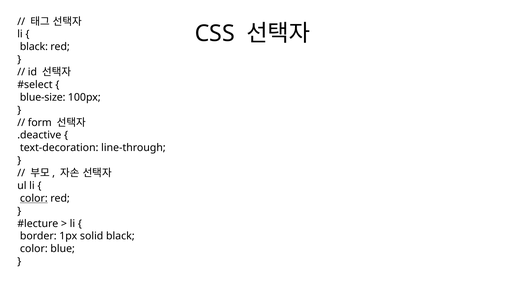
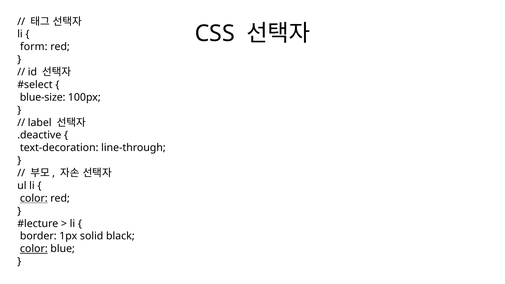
black at (34, 47): black -> form
form: form -> label
color at (34, 249) underline: none -> present
